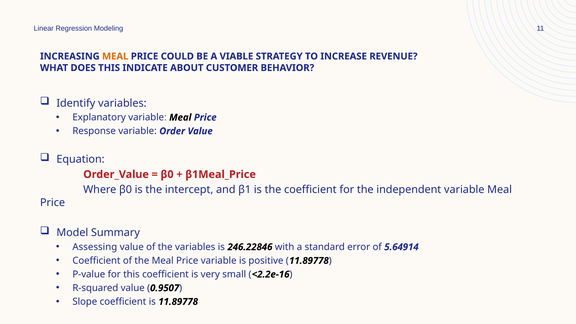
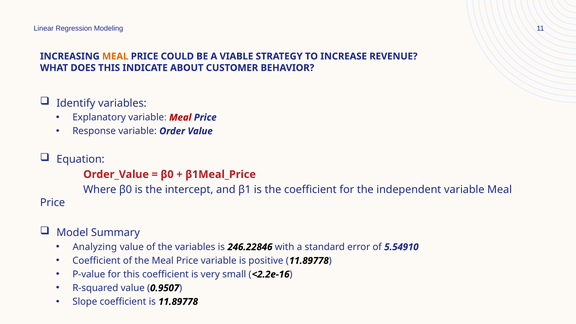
Meal at (180, 117) colour: black -> red
Assessing: Assessing -> Analyzing
5.64914: 5.64914 -> 5.54910
